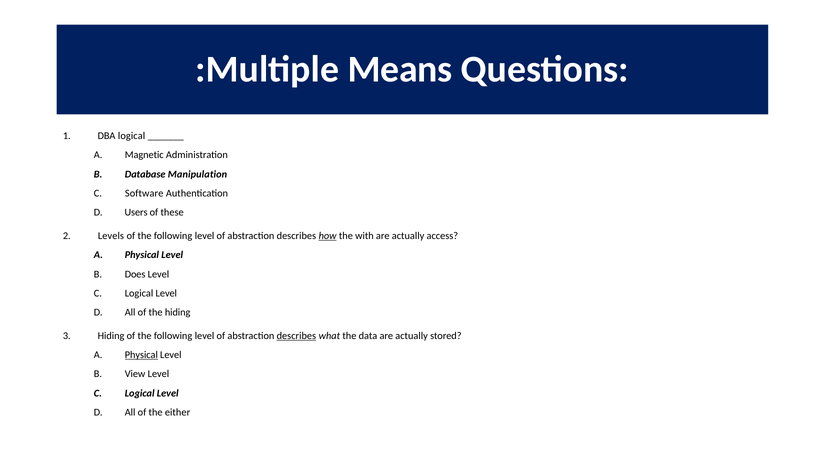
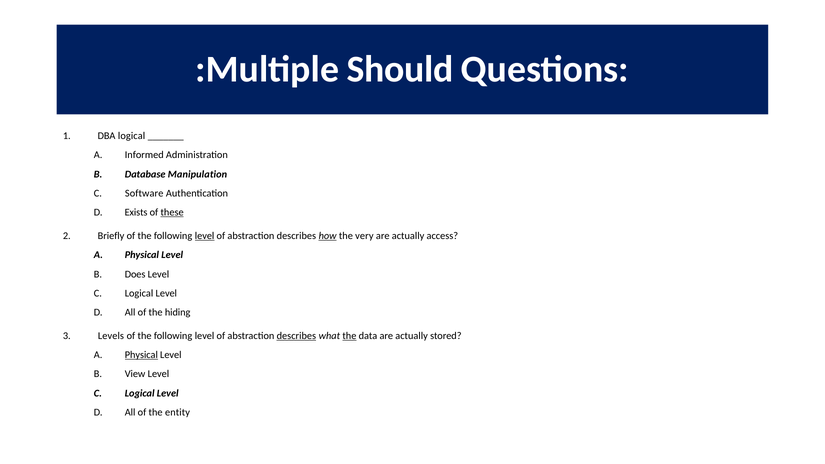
Means: Means -> Should
Magnetic: Magnetic -> Informed
Users: Users -> Exists
these underline: none -> present
Levels: Levels -> Briefly
level at (205, 236) underline: none -> present
with: with -> very
Hiding at (111, 336): Hiding -> Levels
the at (349, 336) underline: none -> present
either: either -> entity
